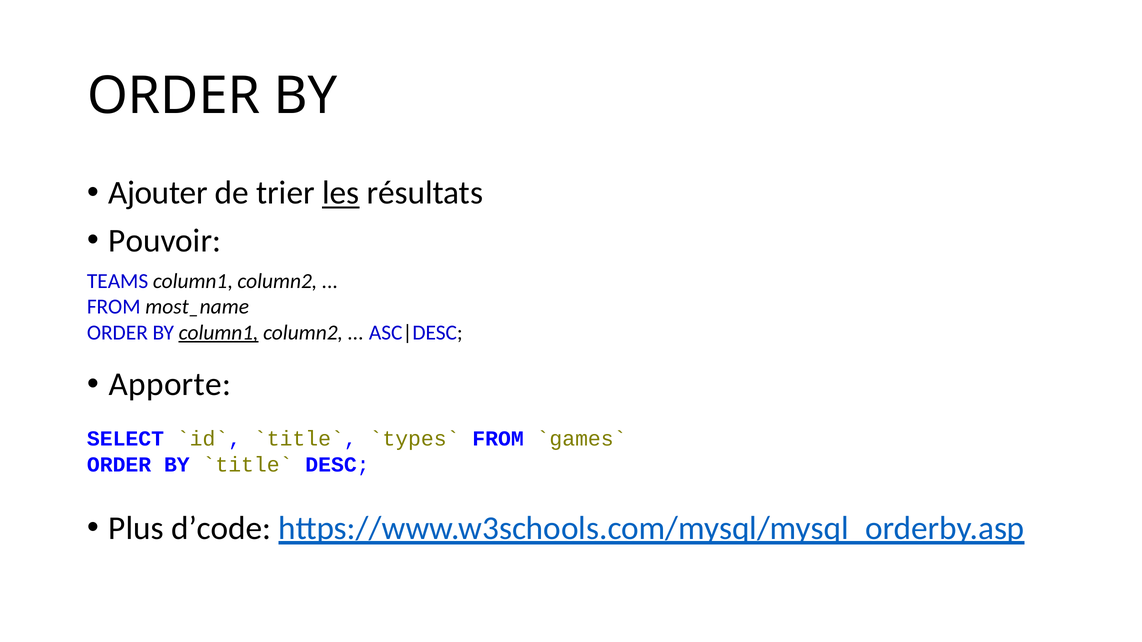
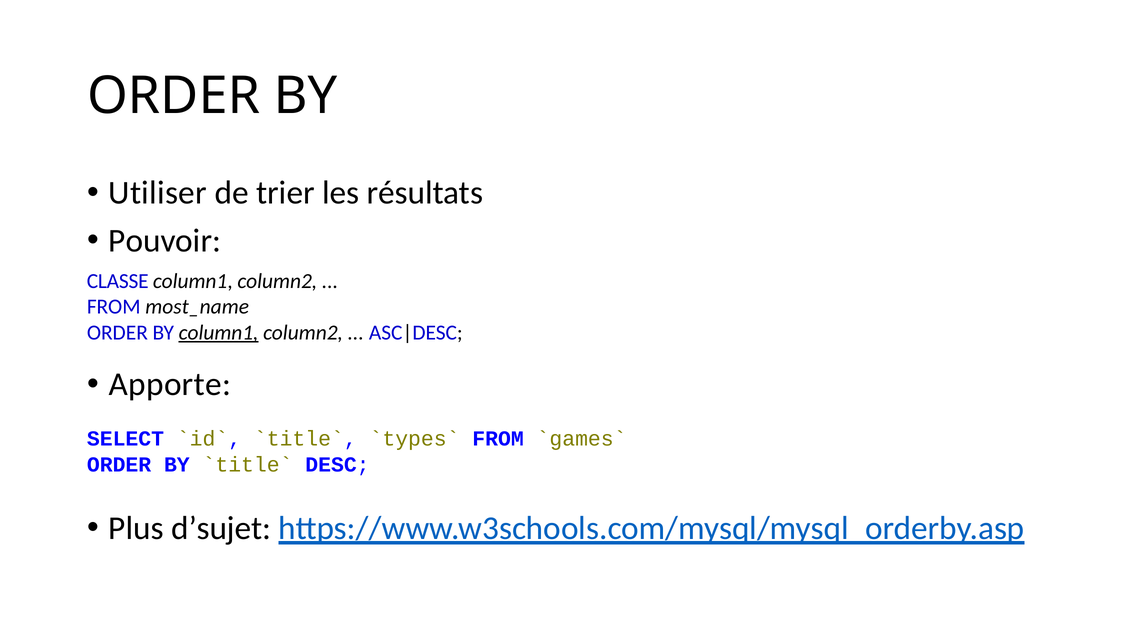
Ajouter: Ajouter -> Utiliser
les underline: present -> none
TEAMS: TEAMS -> CLASSE
d’code: d’code -> d’sujet
